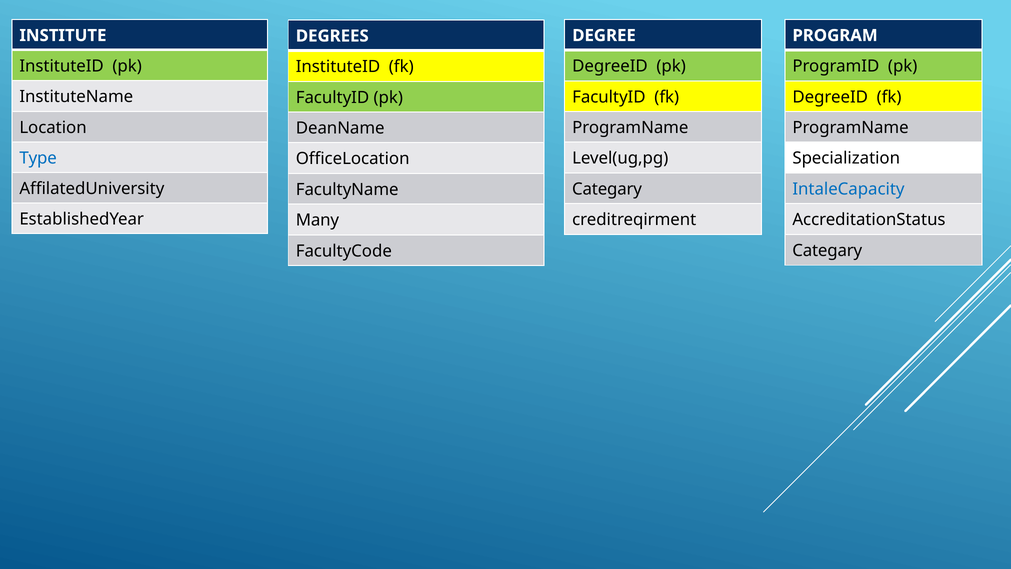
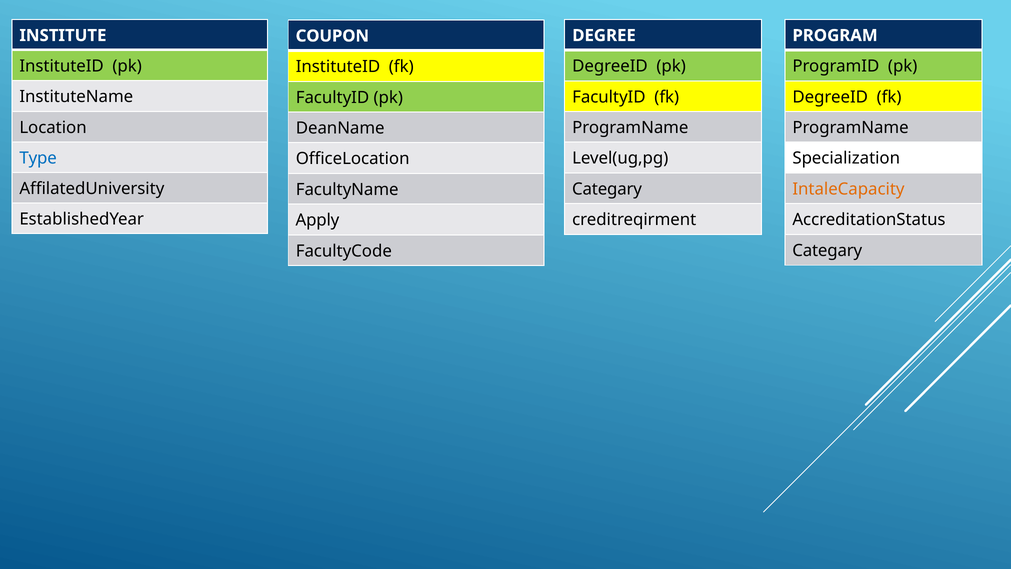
DEGREES: DEGREES -> COUPON
IntaleCapacity colour: blue -> orange
Many: Many -> Apply
